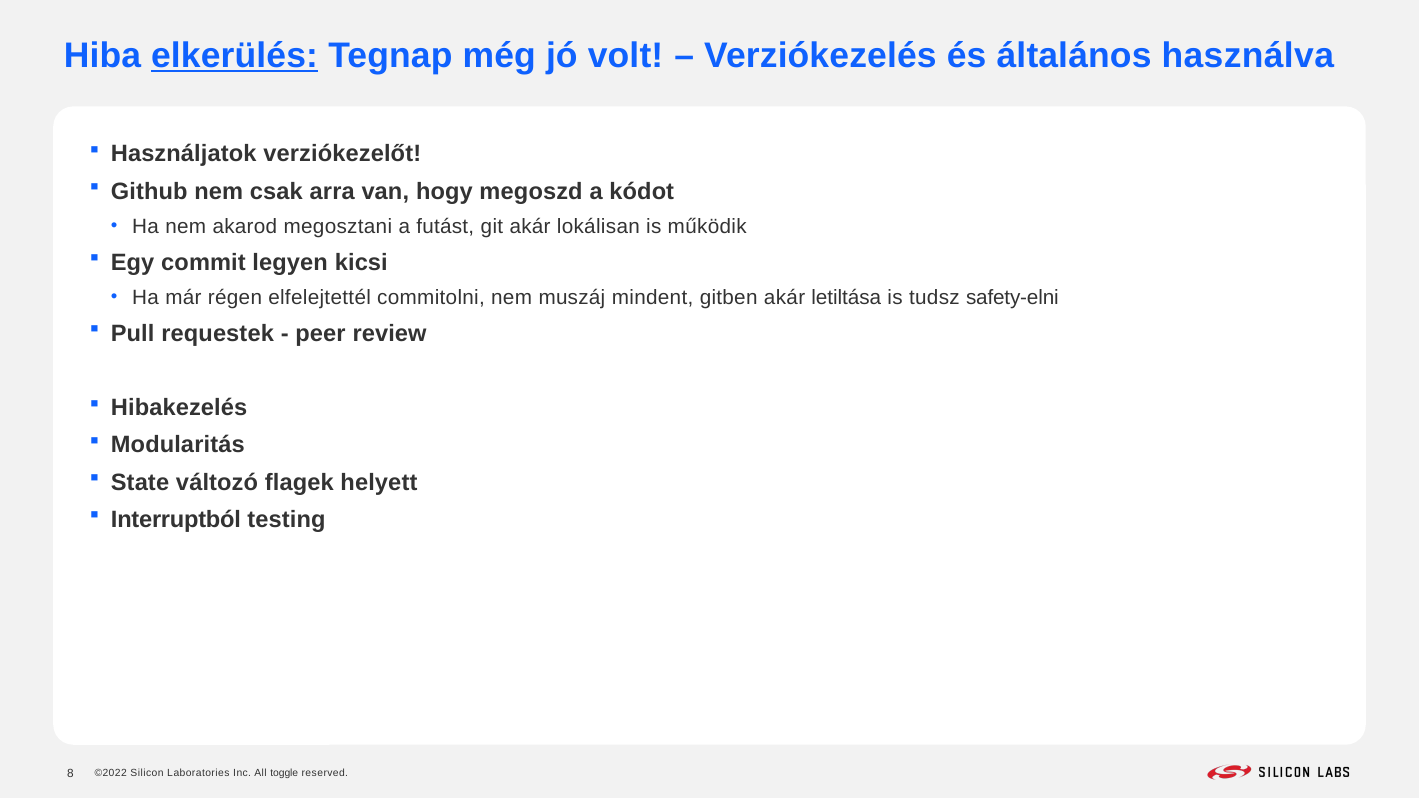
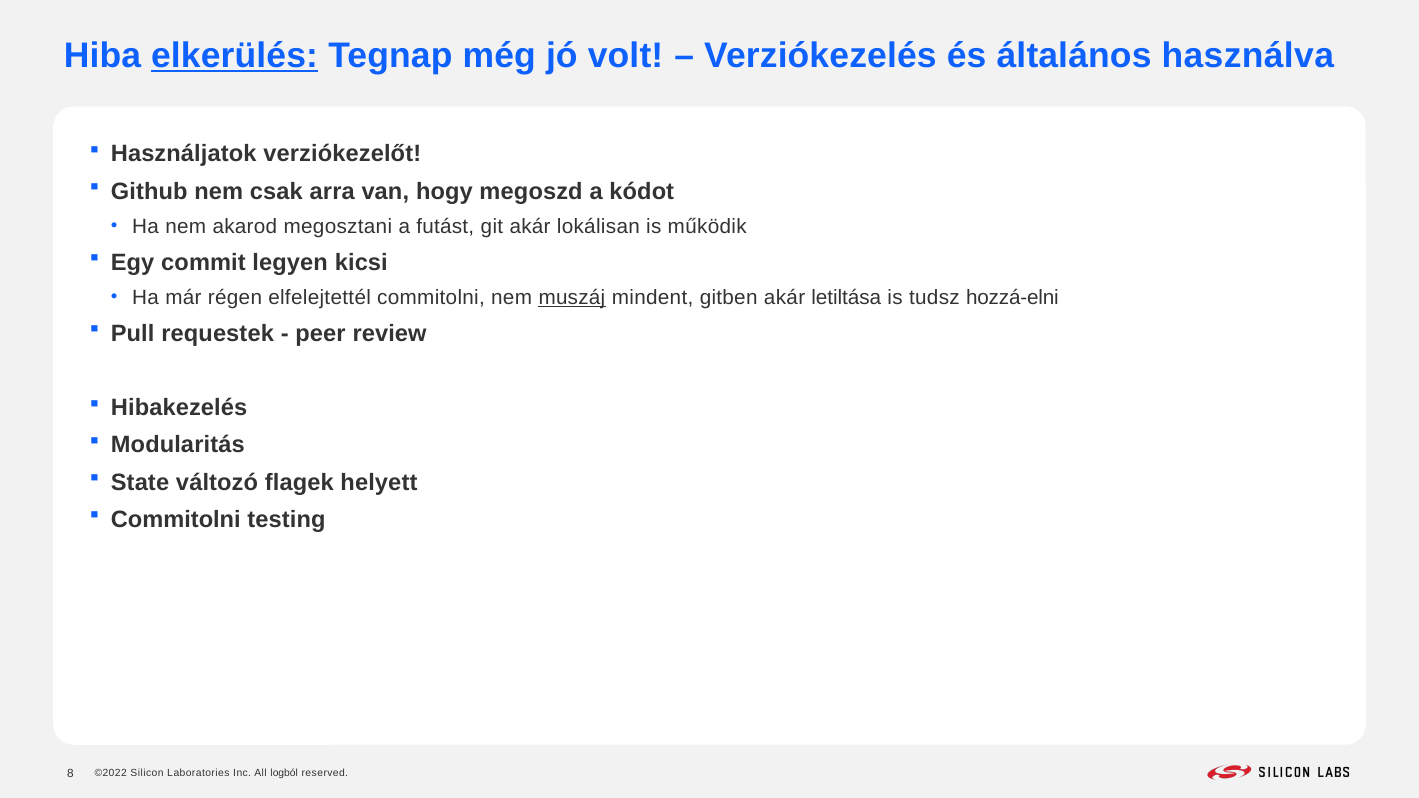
muszáj underline: none -> present
safety-elni: safety-elni -> hozzá-elni
Interruptból at (176, 520): Interruptból -> Commitolni
toggle: toggle -> logból
